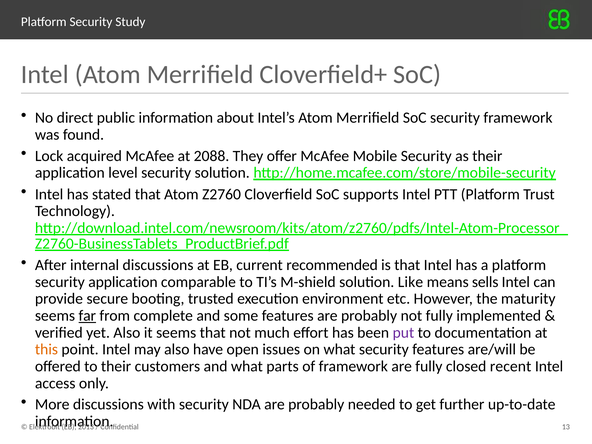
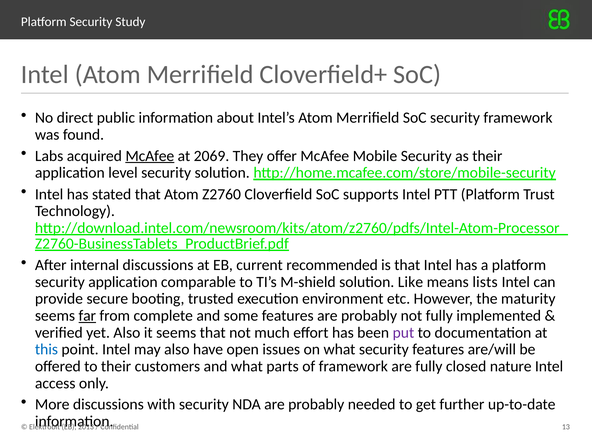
Lock: Lock -> Labs
McAfee at (150, 156) underline: none -> present
2088: 2088 -> 2069
sells: sells -> lists
this colour: orange -> blue
recent: recent -> nature
